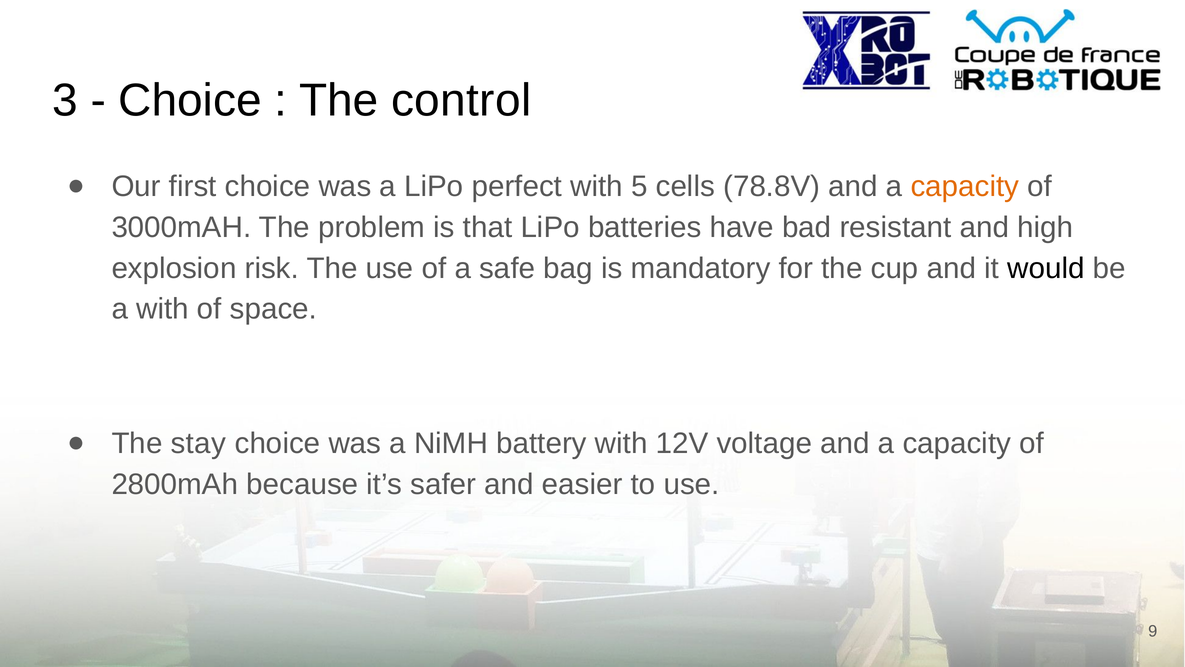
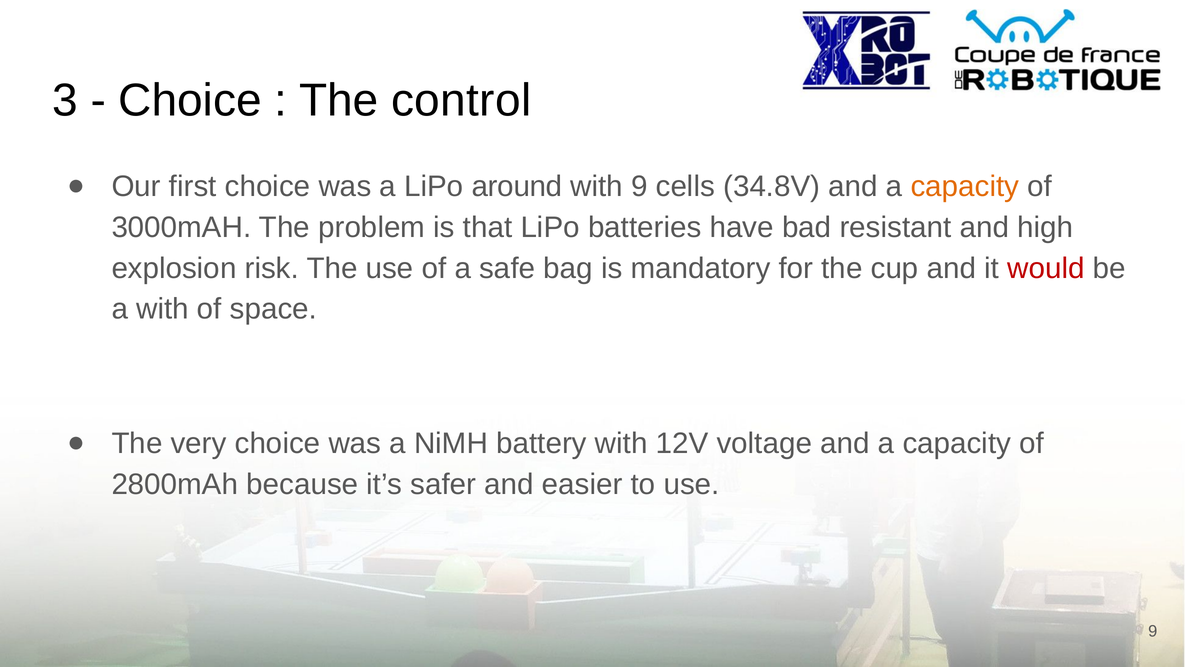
perfect: perfect -> around
with 5: 5 -> 9
78.8V: 78.8V -> 34.8V
would colour: black -> red
stay: stay -> very
